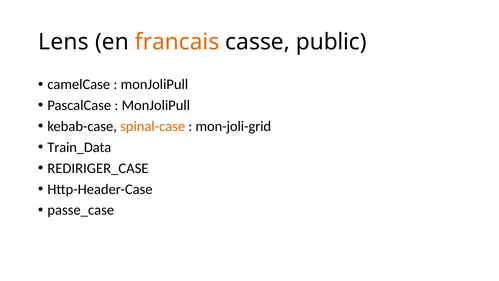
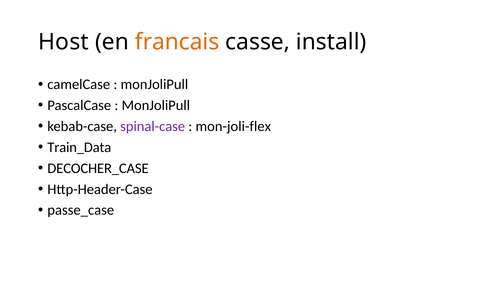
Lens: Lens -> Host
public: public -> install
spinal-case colour: orange -> purple
mon-joli-grid: mon-joli-grid -> mon-joli-flex
REDIRIGER_CASE: REDIRIGER_CASE -> DECOCHER_CASE
